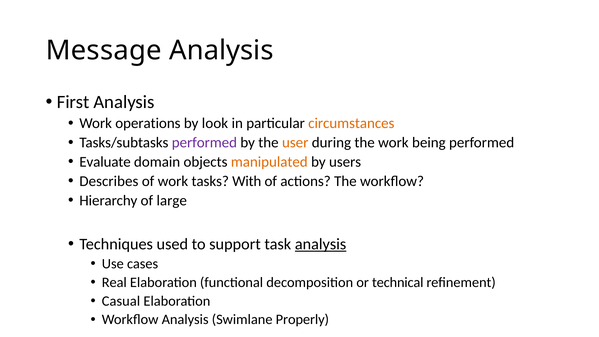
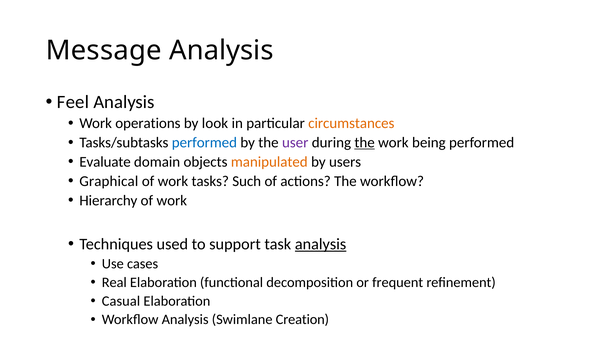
First: First -> Feel
performed at (204, 143) colour: purple -> blue
user colour: orange -> purple
the at (365, 143) underline: none -> present
Describes: Describes -> Graphical
With: With -> Such
Hierarchy of large: large -> work
technical: technical -> frequent
Properly: Properly -> Creation
